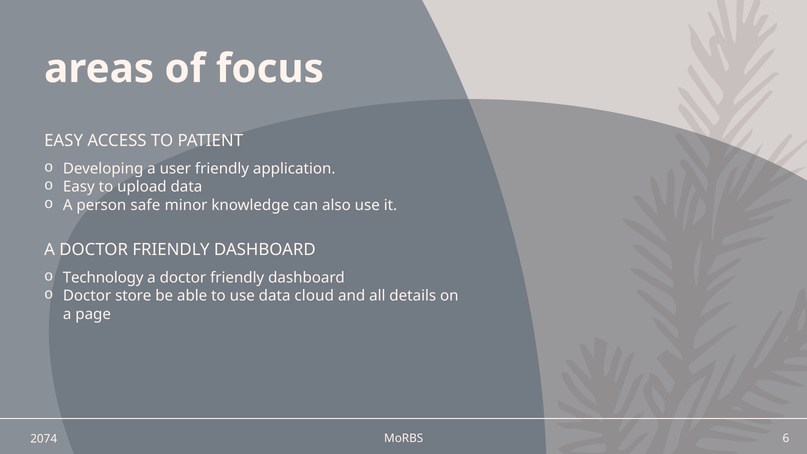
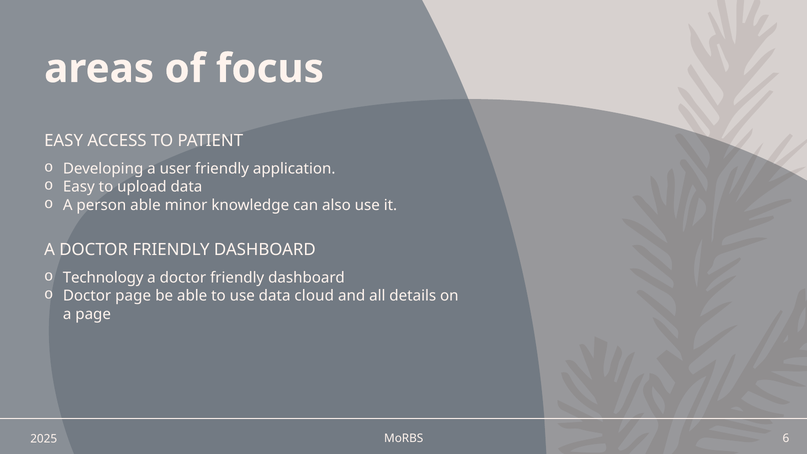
person safe: safe -> able
Doctor store: store -> page
2074: 2074 -> 2025
